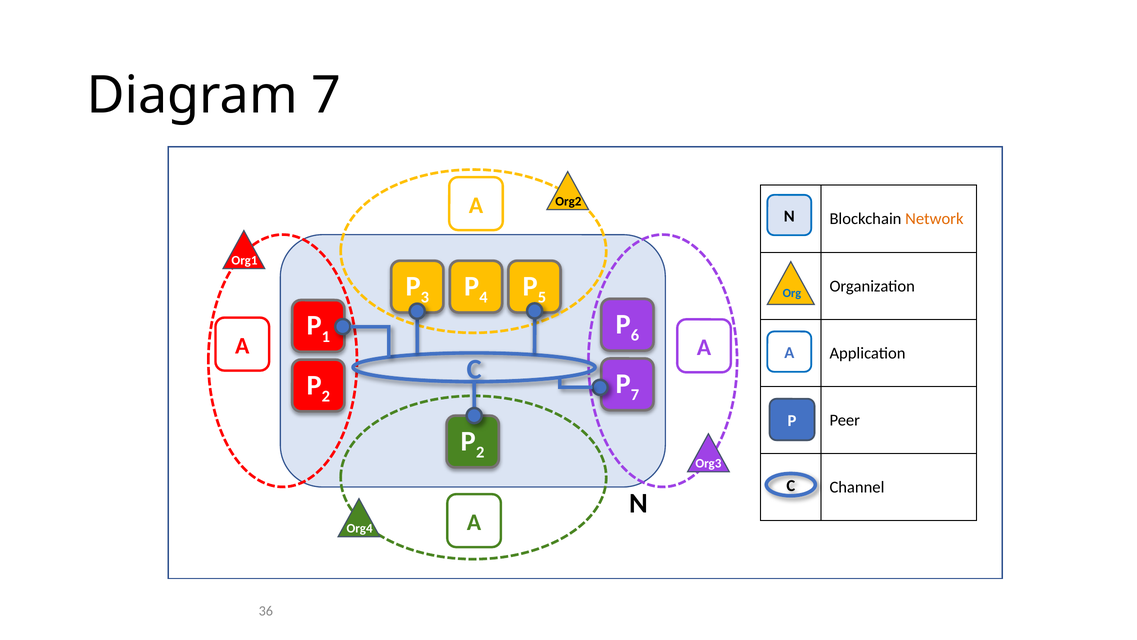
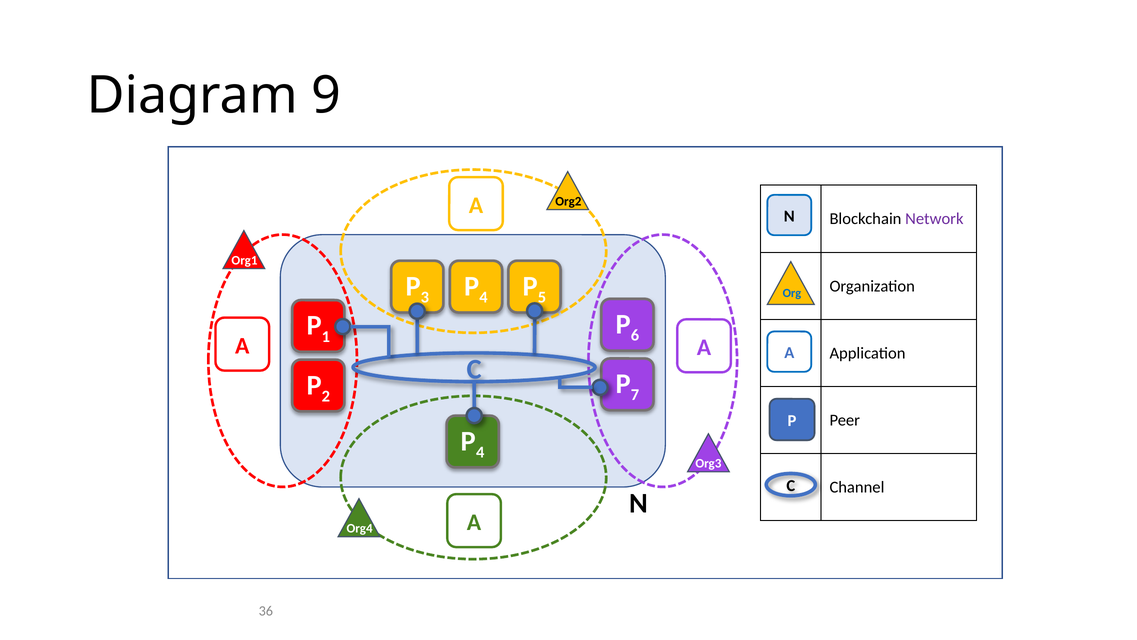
Diagram 7: 7 -> 9
Network colour: orange -> purple
2 at (480, 452): 2 -> 4
